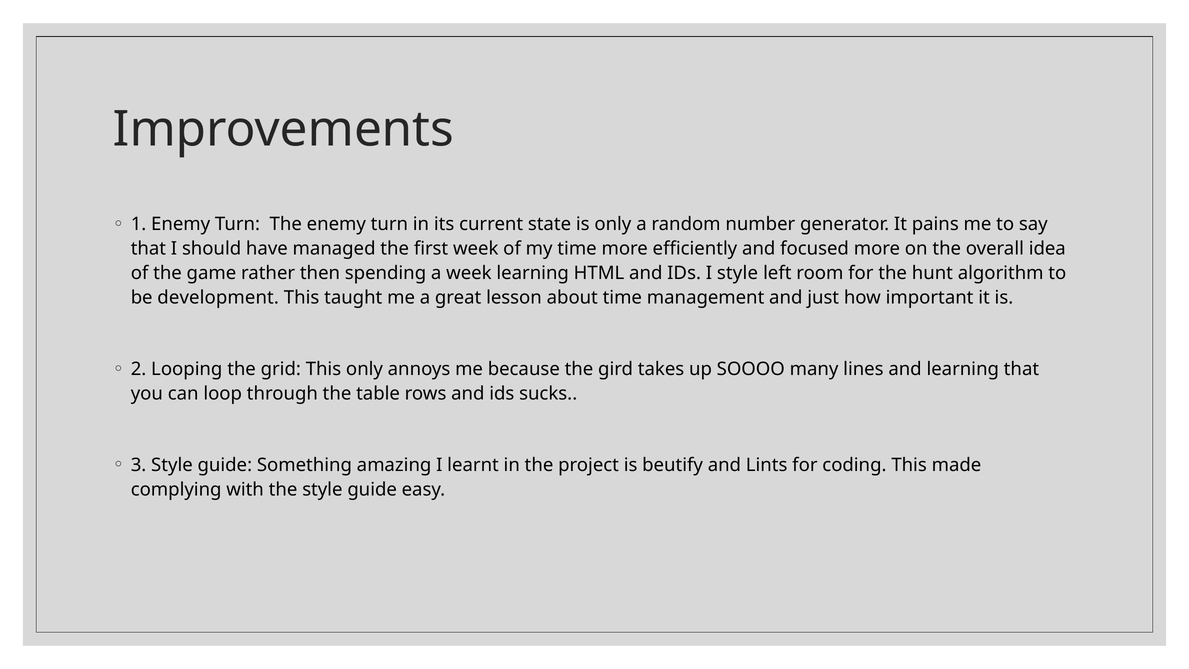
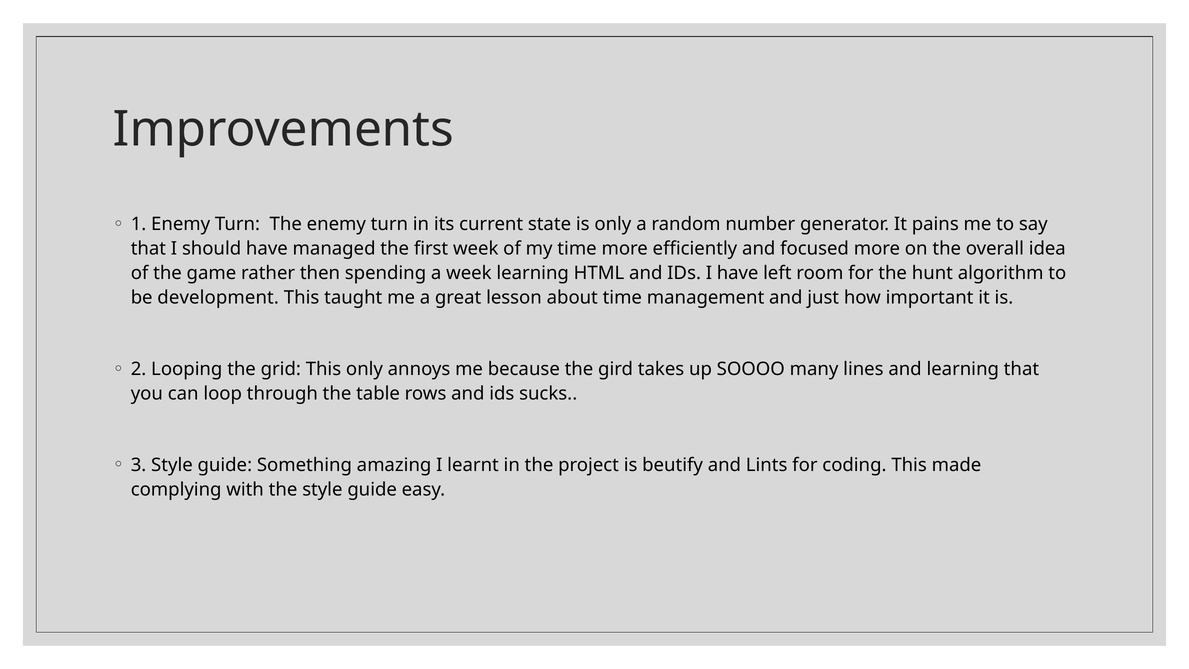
I style: style -> have
